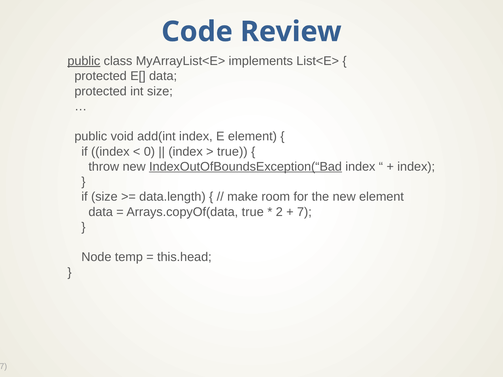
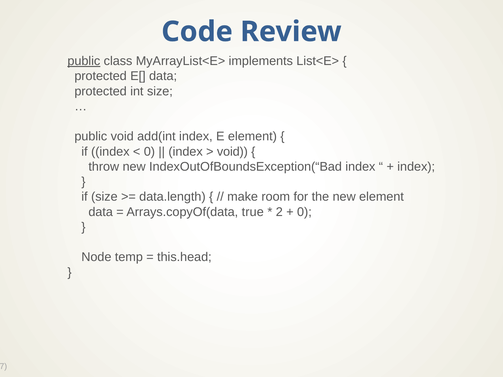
true at (232, 152): true -> void
IndexOutOfBoundsException(“Bad underline: present -> none
7 at (304, 212): 7 -> 0
